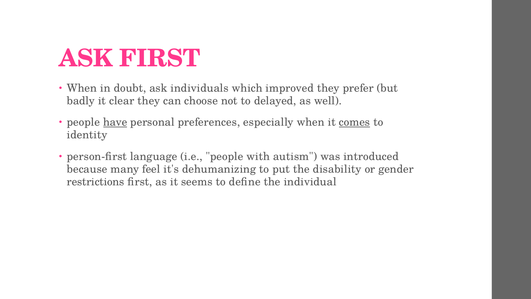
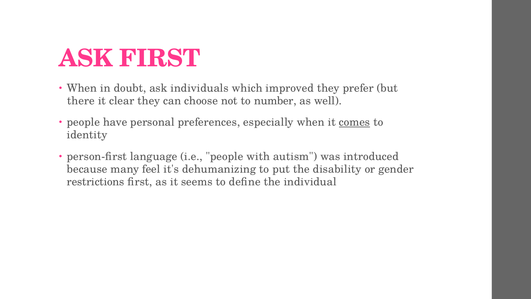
badly: badly -> there
delayed: delayed -> number
have underline: present -> none
